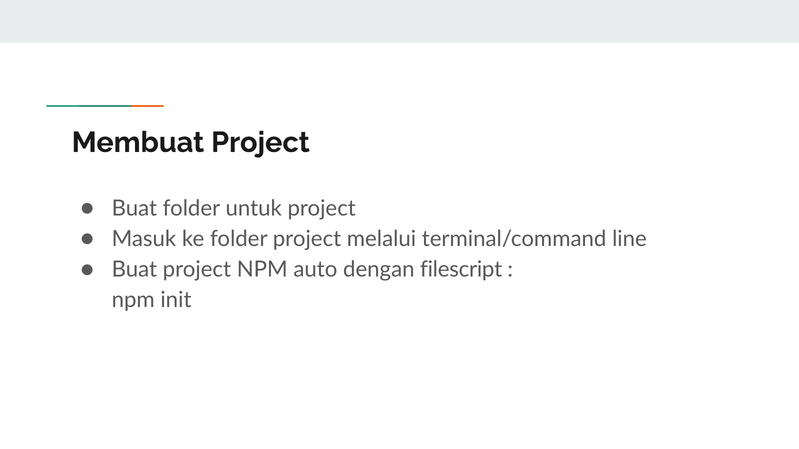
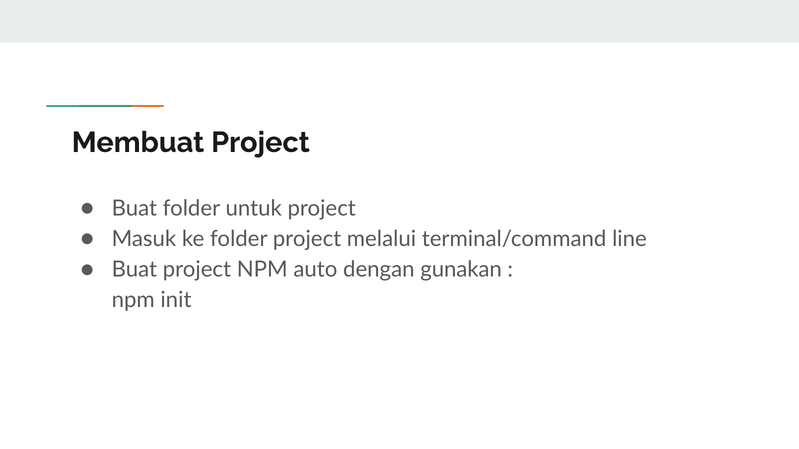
filescript: filescript -> gunakan
